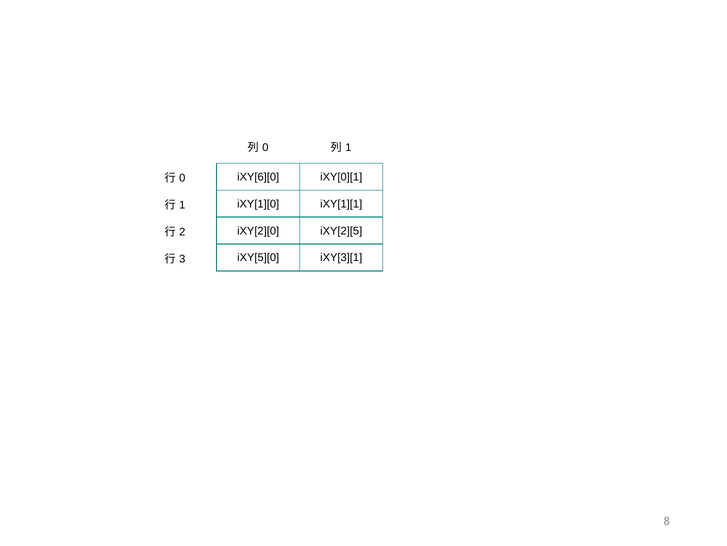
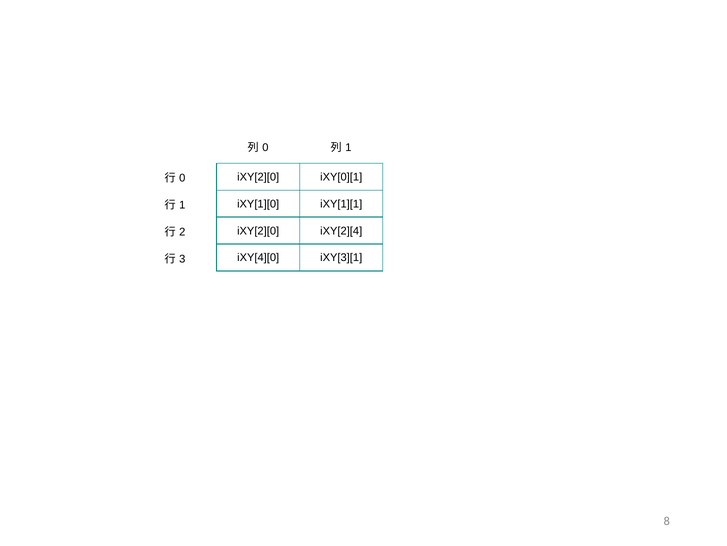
iXY[6][0 at (258, 177): iXY[6][0 -> iXY[2][0
iXY[2][5: iXY[2][5 -> iXY[2][4
iXY[5][0: iXY[5][0 -> iXY[4][0
